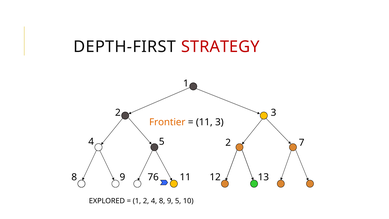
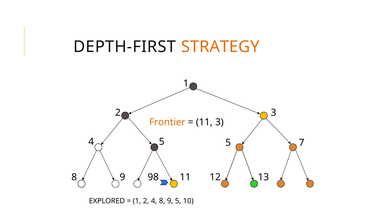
STRATEGY colour: red -> orange
5 2: 2 -> 5
76: 76 -> 98
